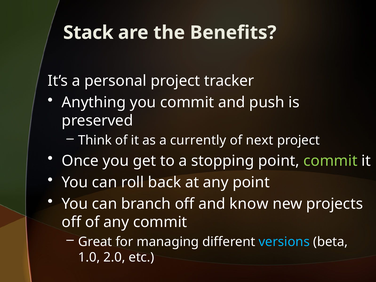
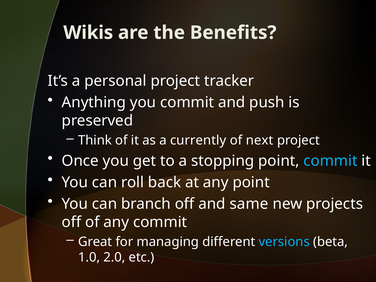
Stack: Stack -> Wikis
commit at (330, 161) colour: light green -> light blue
know: know -> same
